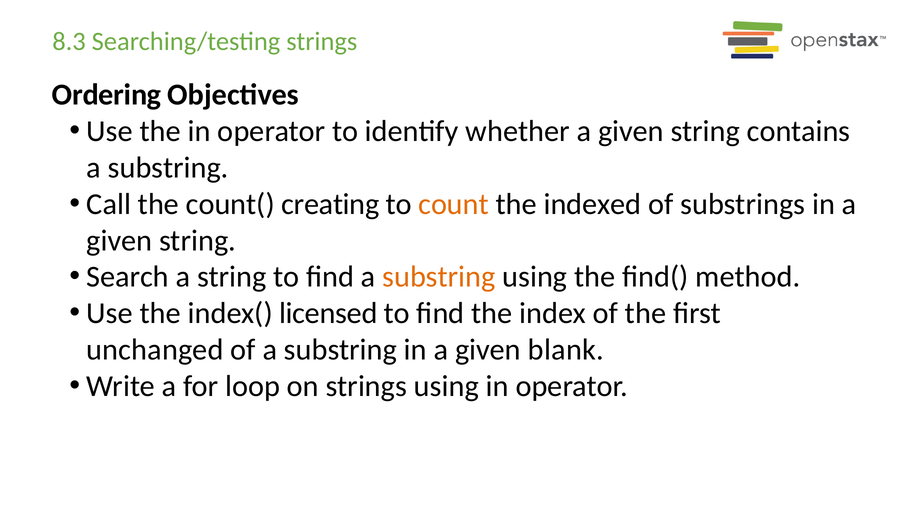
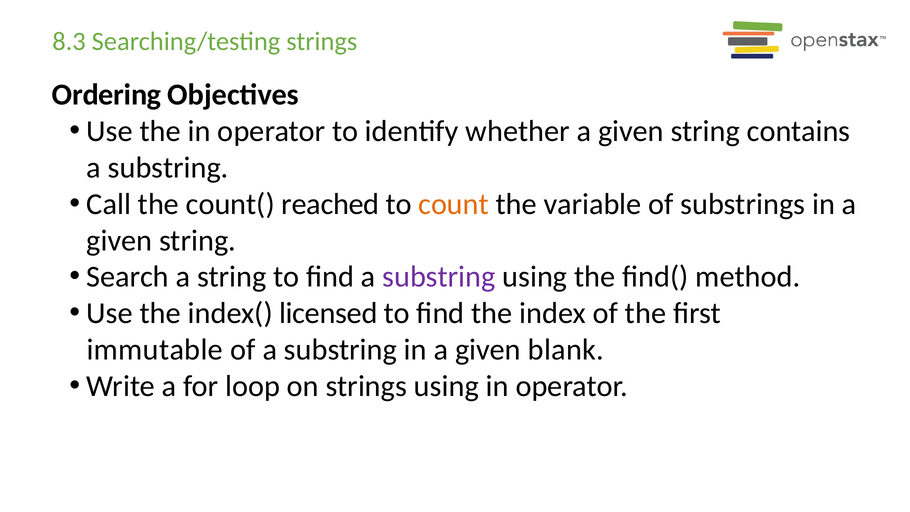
creating: creating -> reached
indexed: indexed -> variable
substring at (439, 277) colour: orange -> purple
unchanged: unchanged -> immutable
